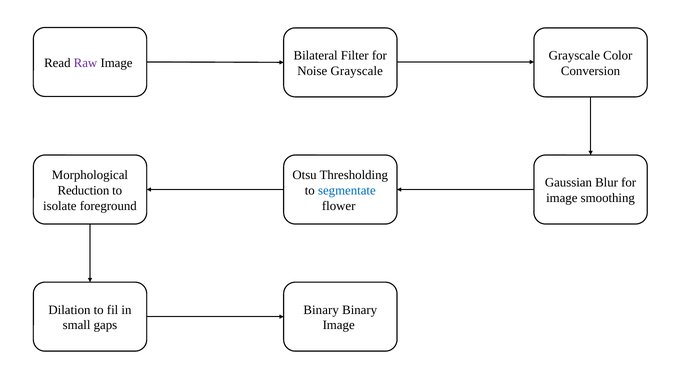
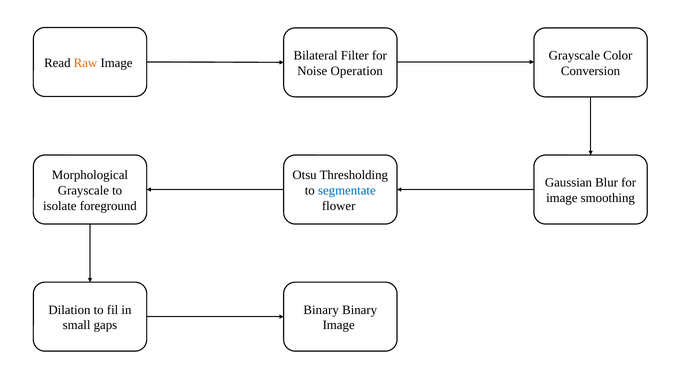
Raw colour: purple -> orange
Noise Grayscale: Grayscale -> Operation
Reduction at (83, 191): Reduction -> Grayscale
